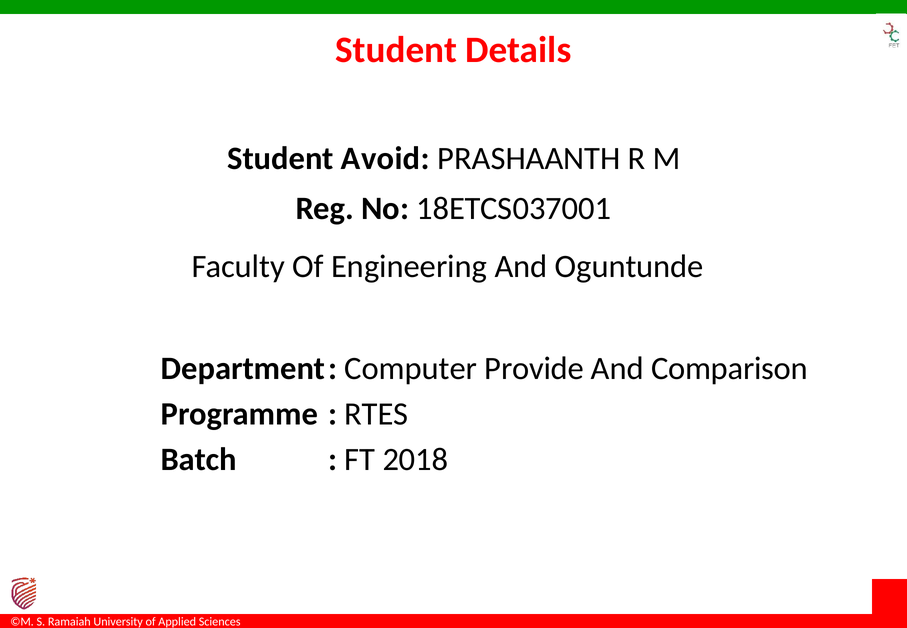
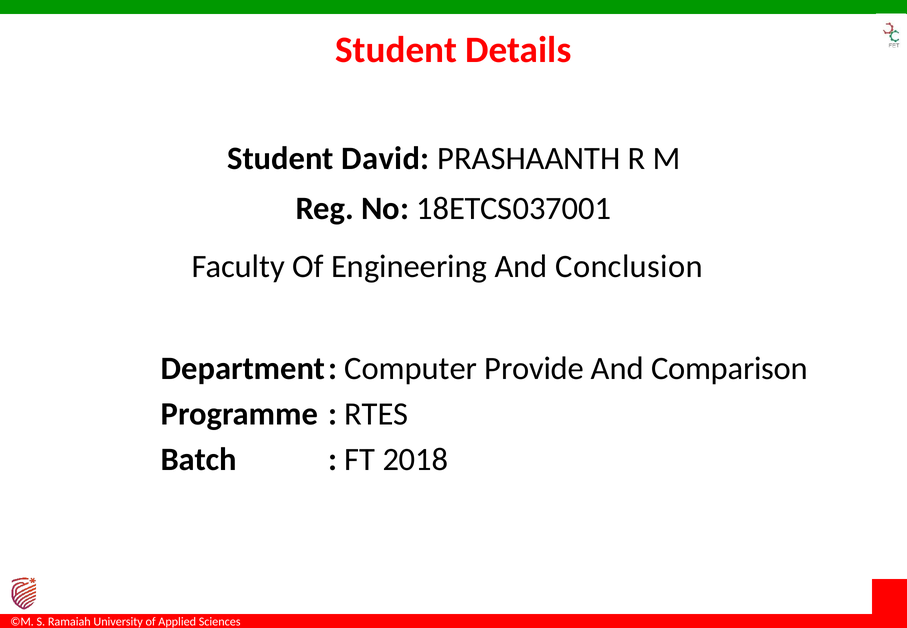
Avoid: Avoid -> David
Oguntunde: Oguntunde -> Conclusion
